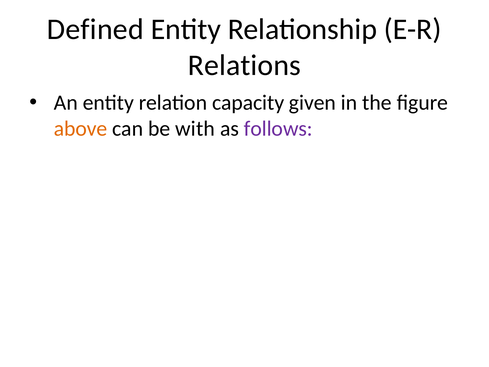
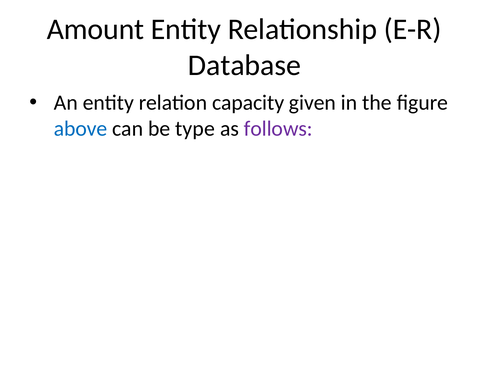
Defined: Defined -> Amount
Relations: Relations -> Database
above colour: orange -> blue
with: with -> type
